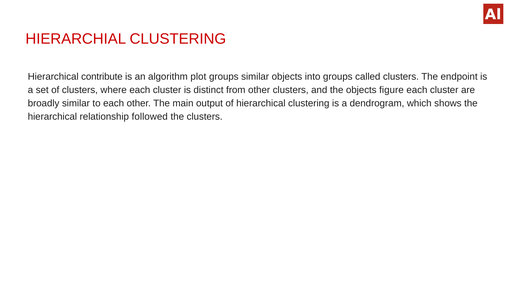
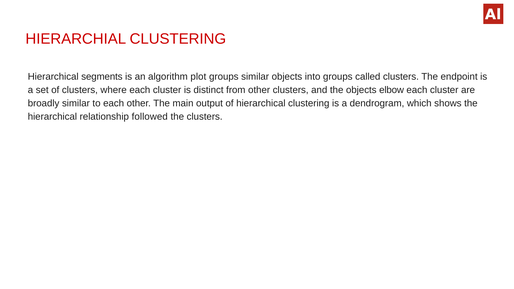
contribute: contribute -> segments
figure: figure -> elbow
